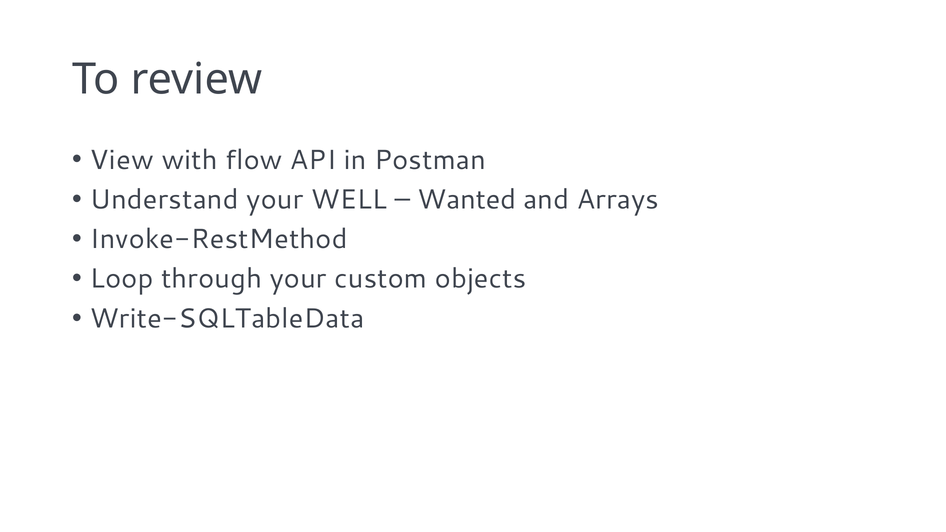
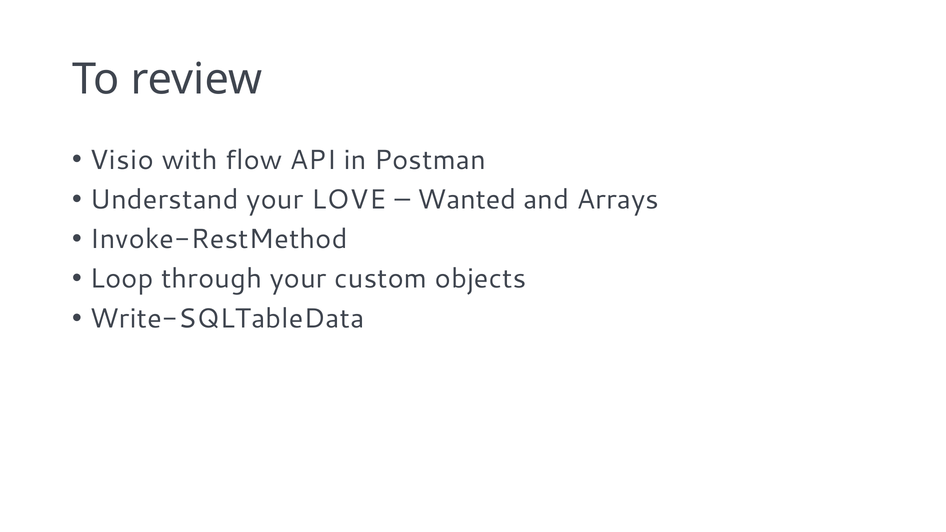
View: View -> Visio
WELL: WELL -> LOVE
